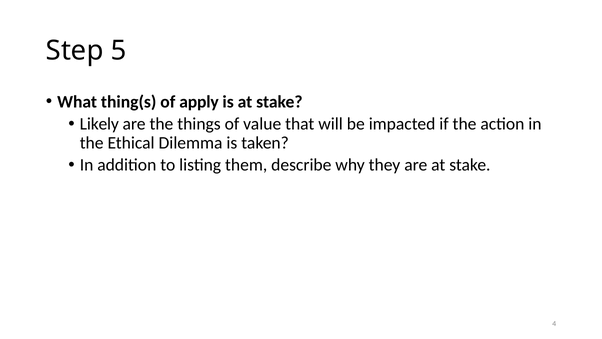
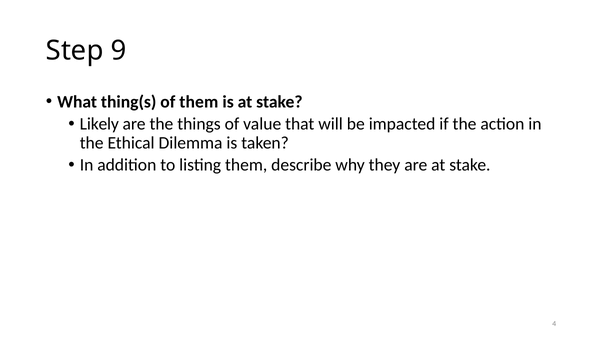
5: 5 -> 9
of apply: apply -> them
